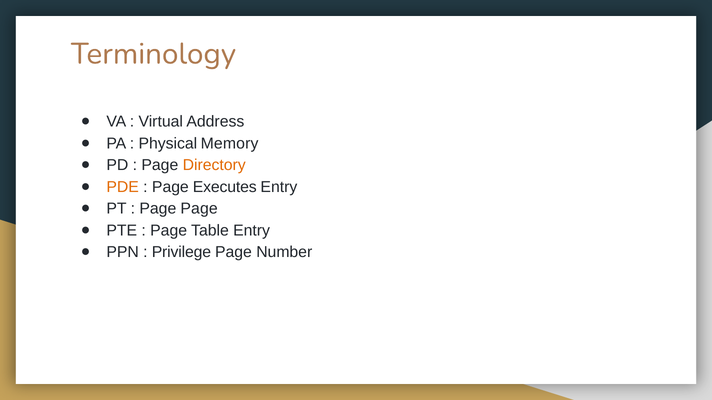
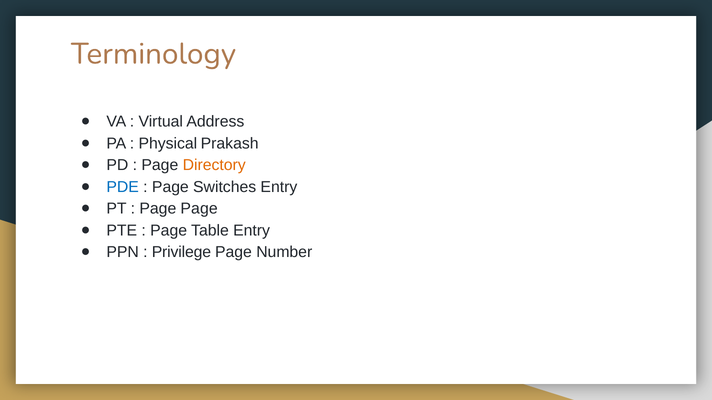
Memory: Memory -> Prakash
PDE colour: orange -> blue
Executes: Executes -> Switches
